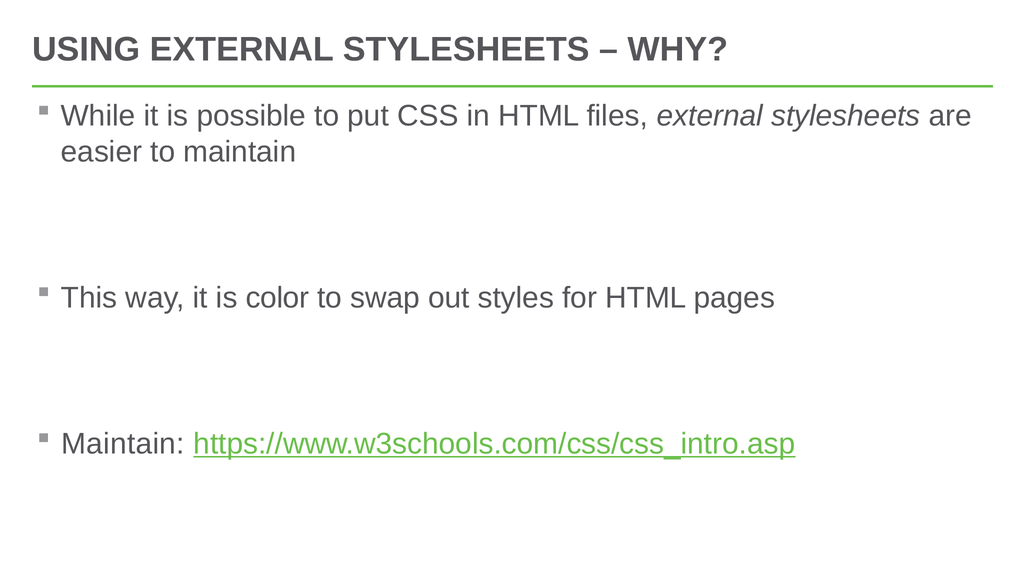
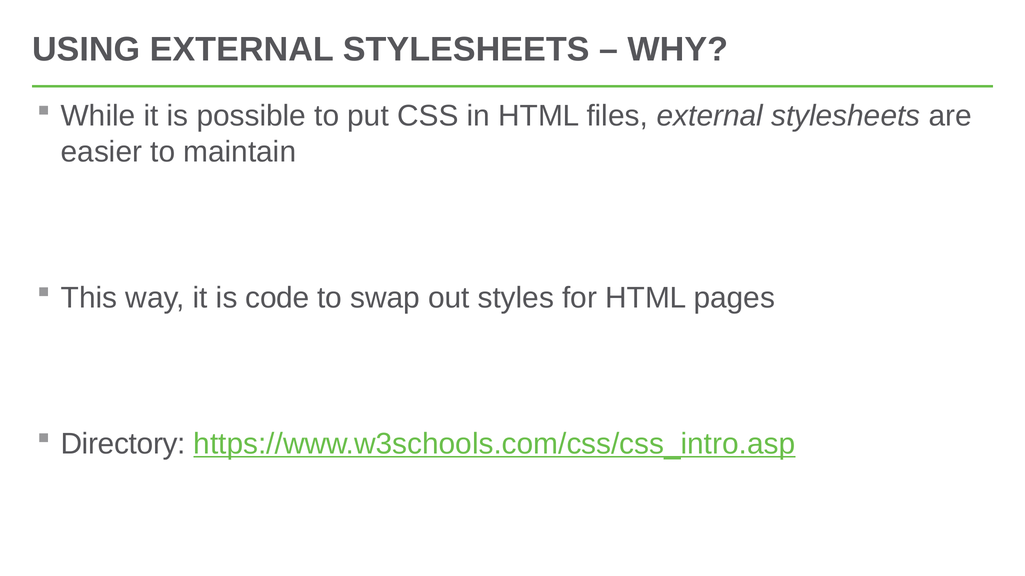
color: color -> code
Maintain at (123, 444): Maintain -> Directory
